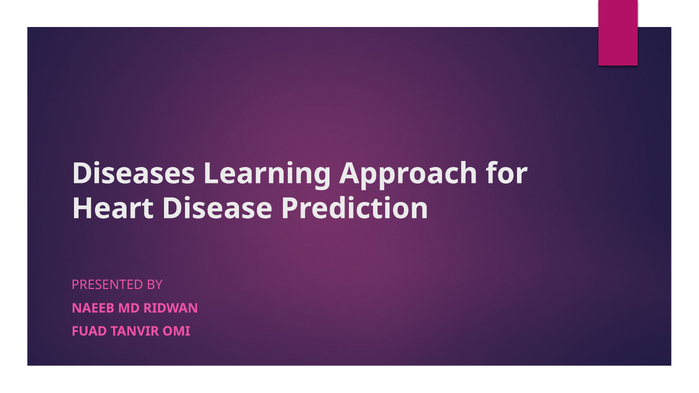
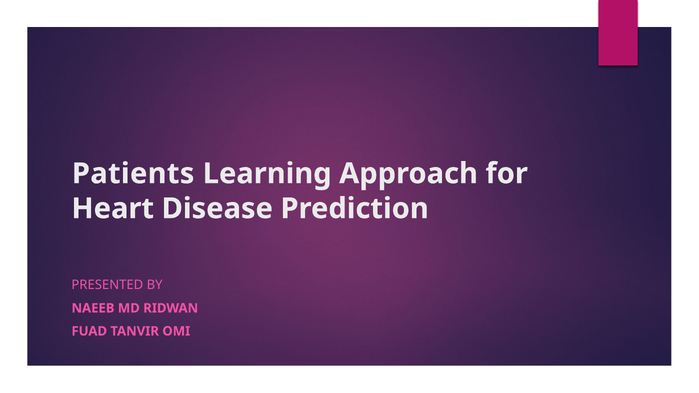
Diseases: Diseases -> Patients
